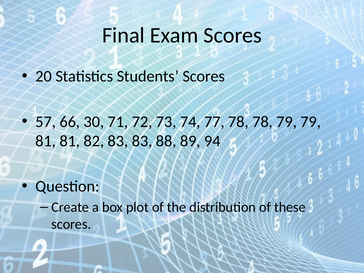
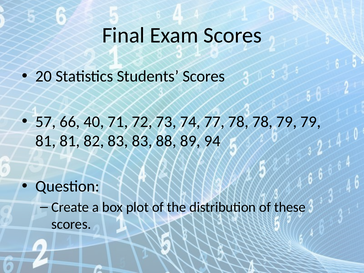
30: 30 -> 40
